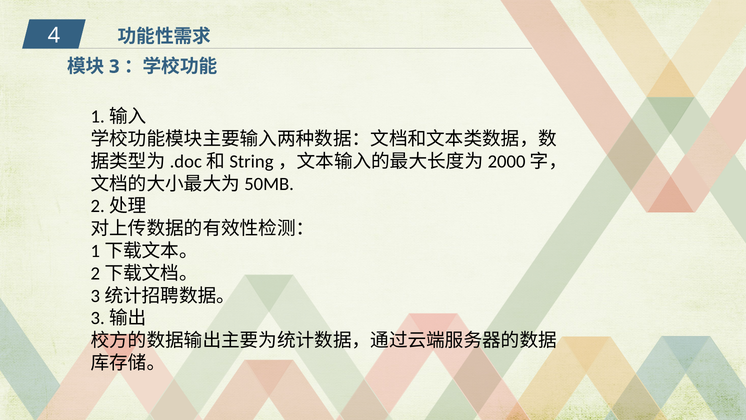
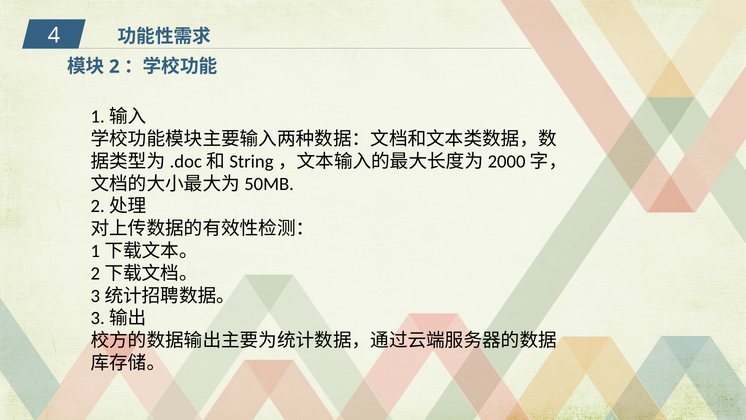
3: 3 -> 2
